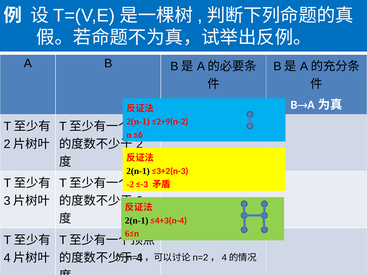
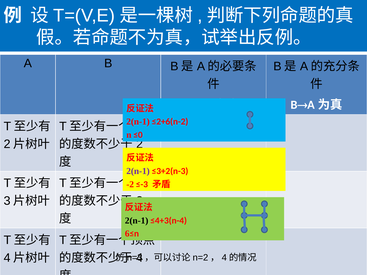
≤2+9(n-2: ≤2+9(n-2 -> ≤2+6(n-2
≤6: ≤6 -> ≤0
2(n-1 at (138, 171) colour: black -> purple
